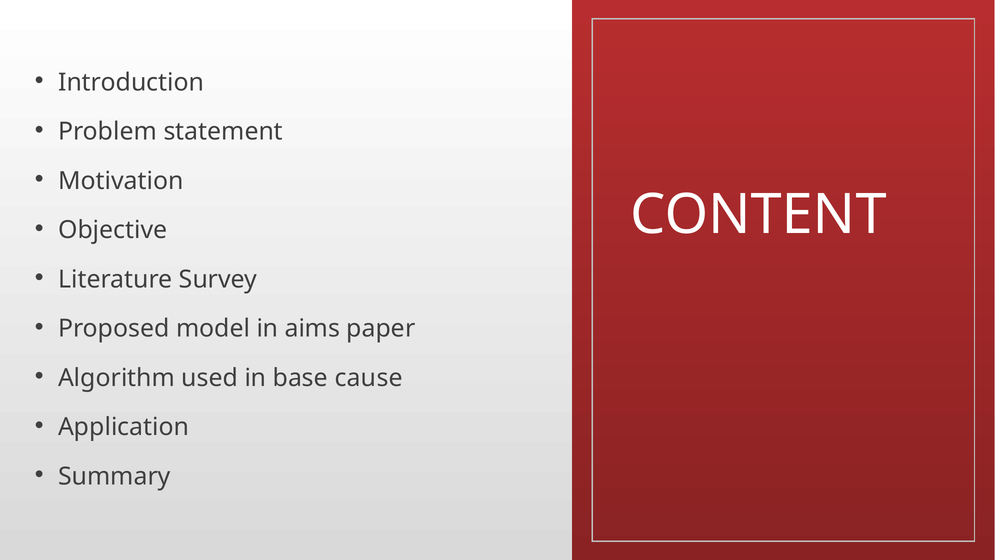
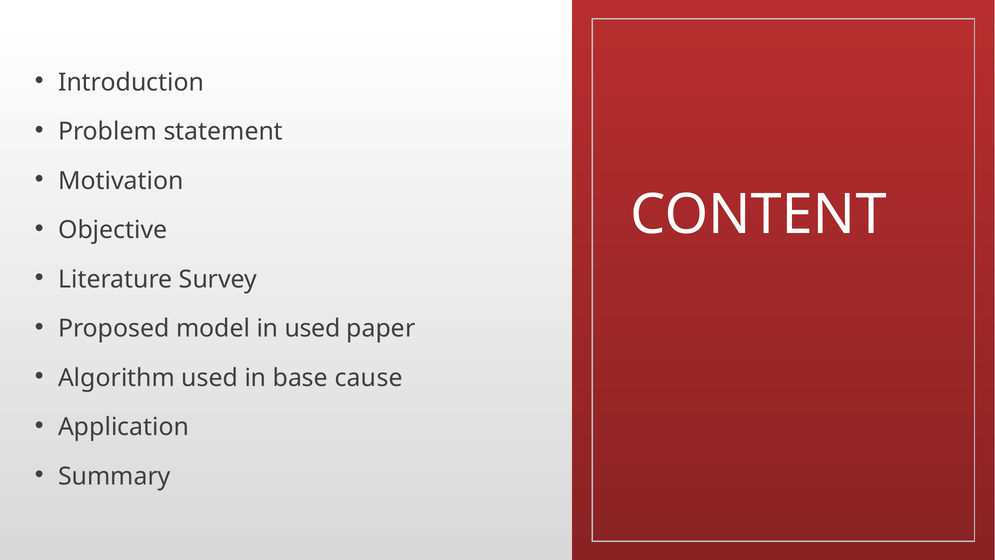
in aims: aims -> used
